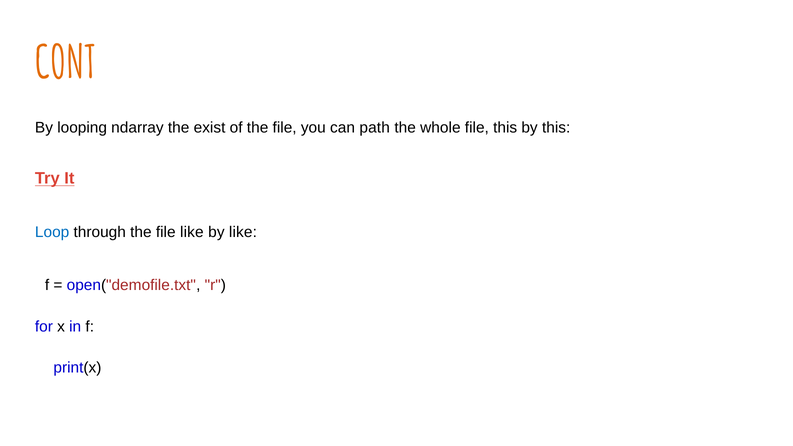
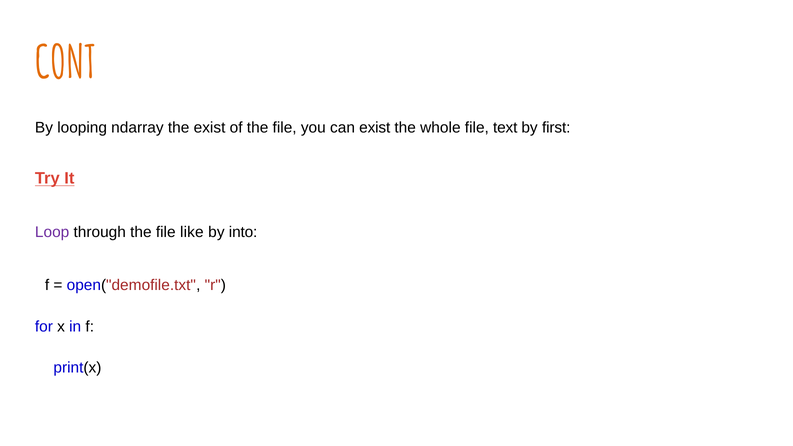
can path: path -> exist
file this: this -> text
by this: this -> first
Loop colour: blue -> purple
by like: like -> into
